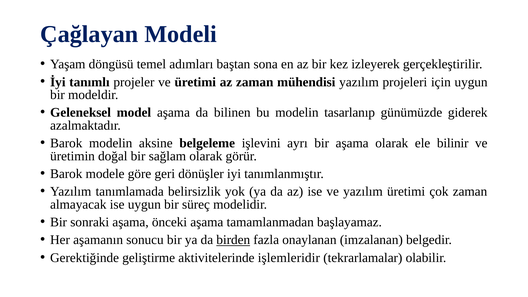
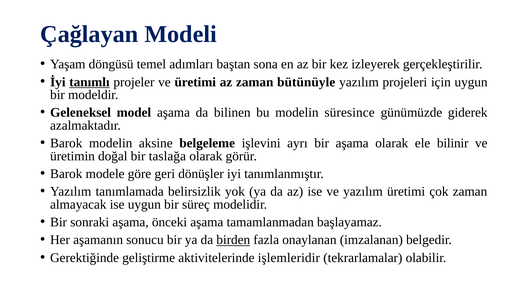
tanımlı underline: none -> present
mühendisi: mühendisi -> bütünüyle
tasarlanıp: tasarlanıp -> süresince
sağlam: sağlam -> taslağa
